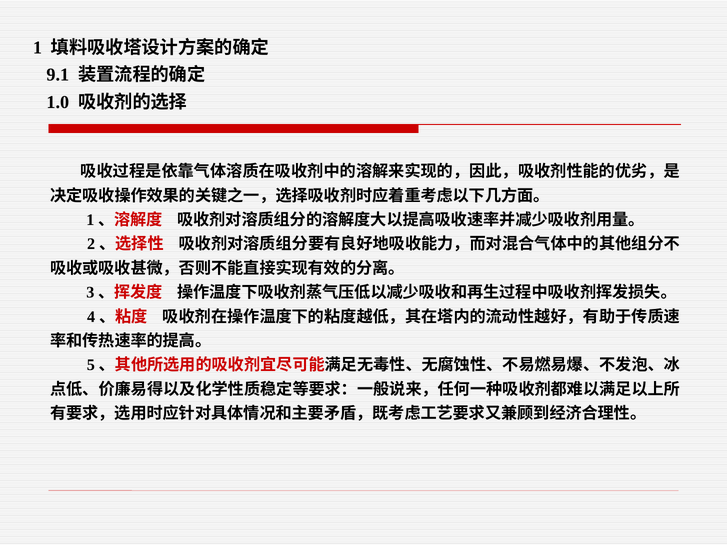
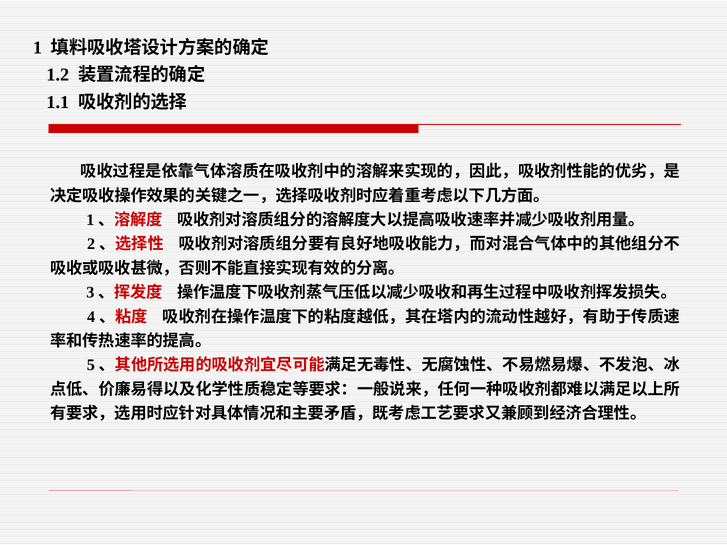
9.1: 9.1 -> 1.2
1.0: 1.0 -> 1.1
